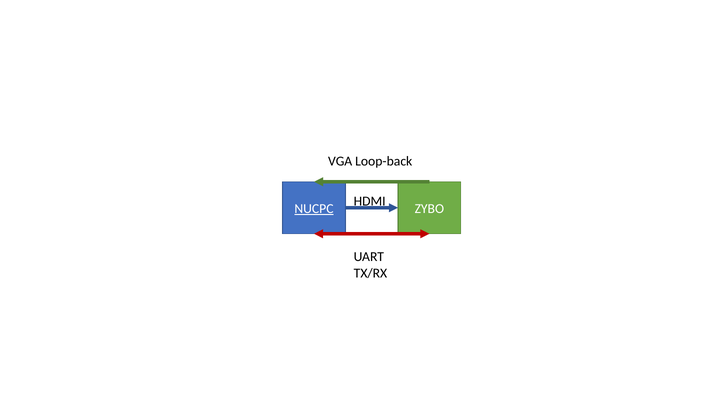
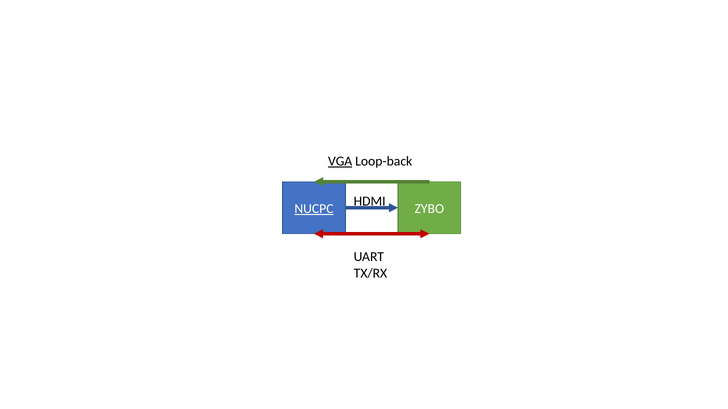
VGA underline: none -> present
